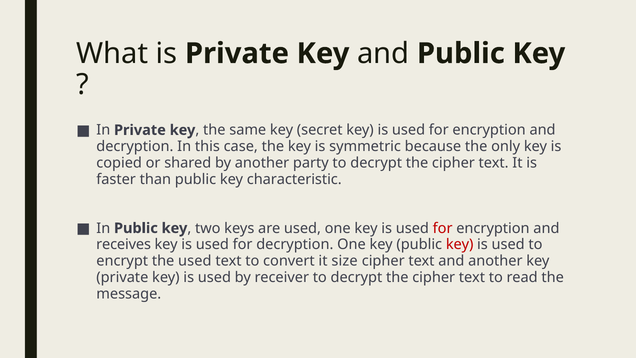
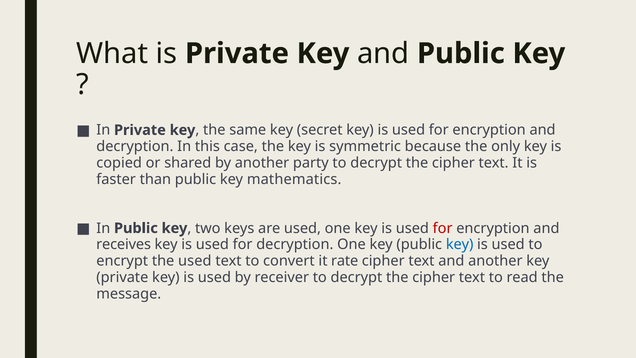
characteristic: characteristic -> mathematics
key at (460, 244) colour: red -> blue
size: size -> rate
